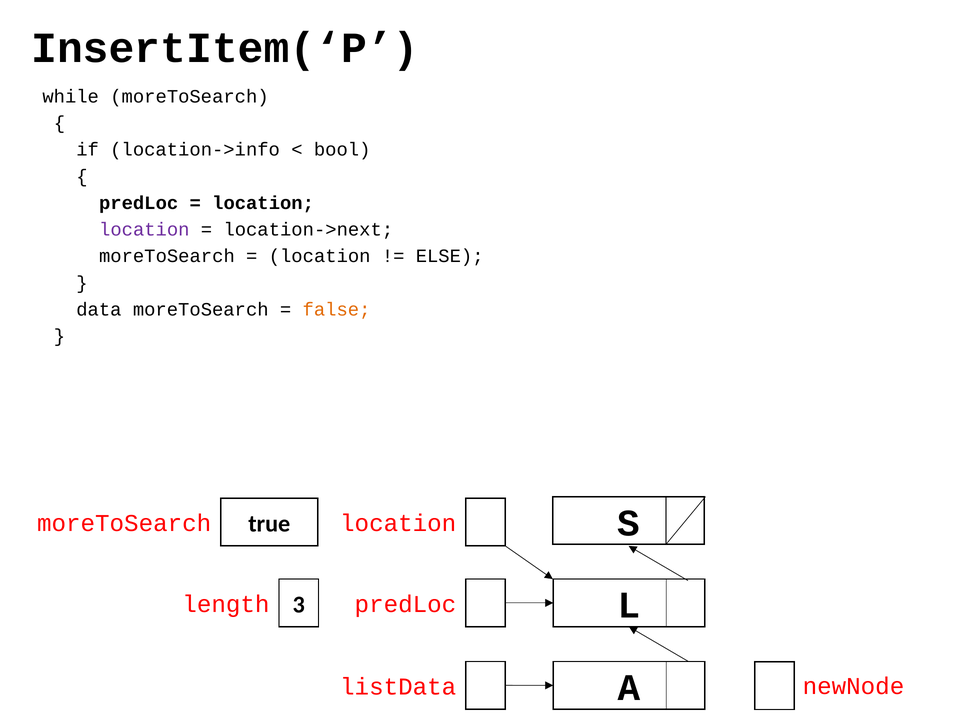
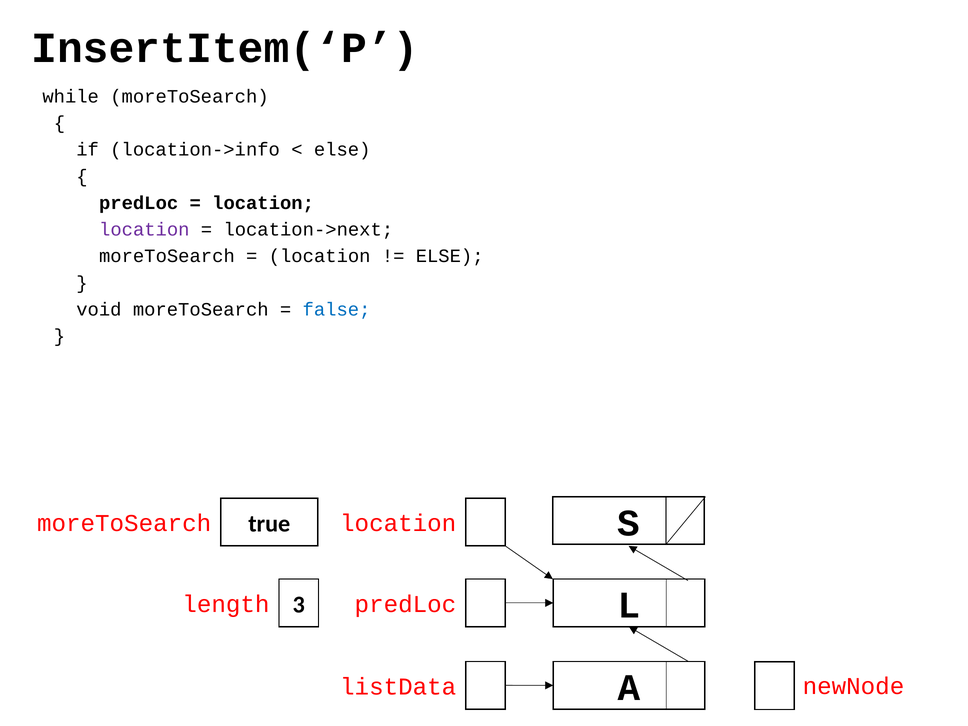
bool at (342, 150): bool -> else
data: data -> void
false colour: orange -> blue
